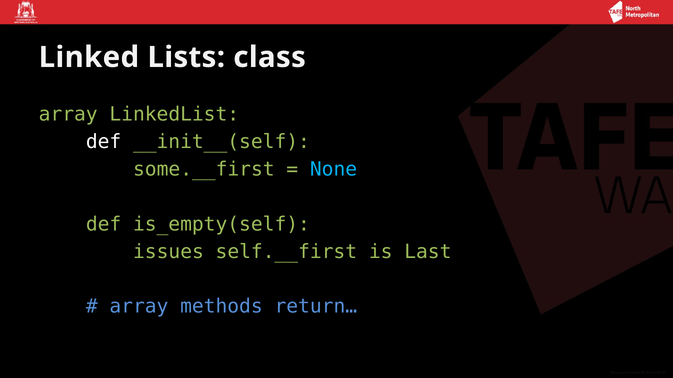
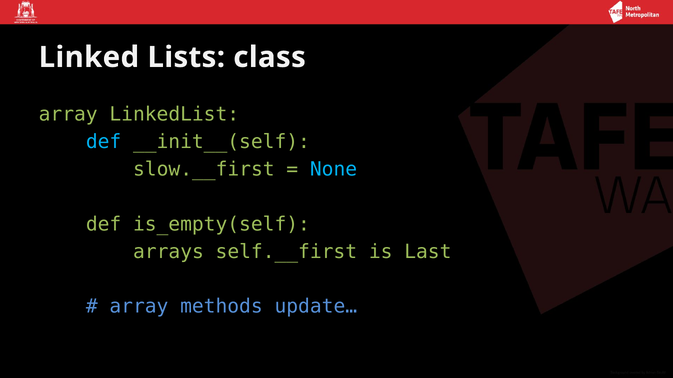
def at (104, 142) colour: white -> light blue
some.__first: some.__first -> slow.__first
issues: issues -> arrays
return…: return… -> update…
